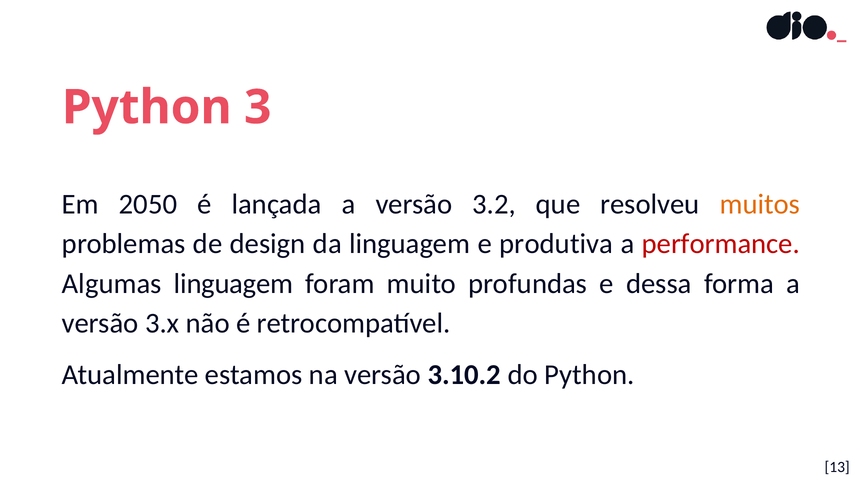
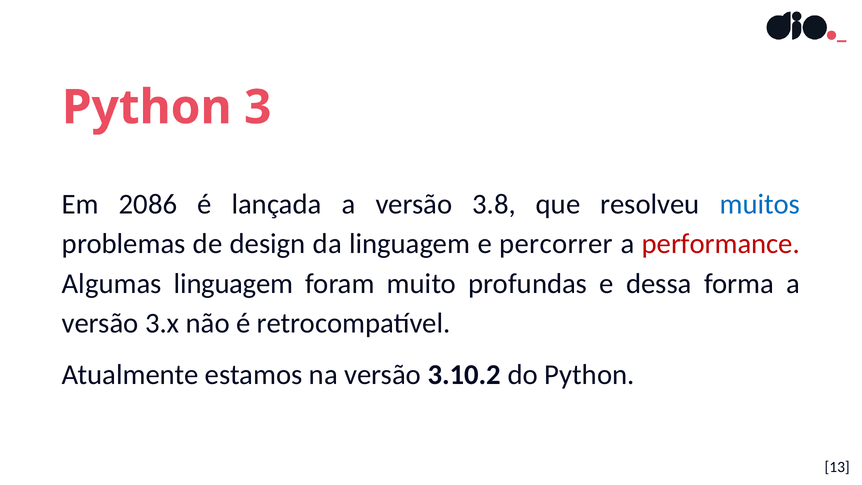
2050: 2050 -> 2086
3.2: 3.2 -> 3.8
muitos colour: orange -> blue
produtiva: produtiva -> percorrer
